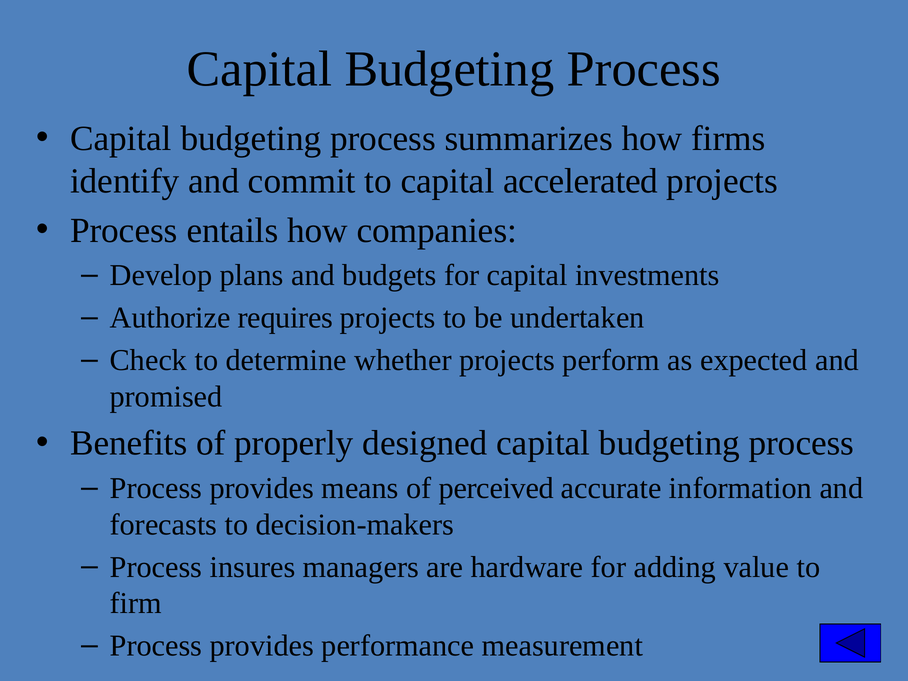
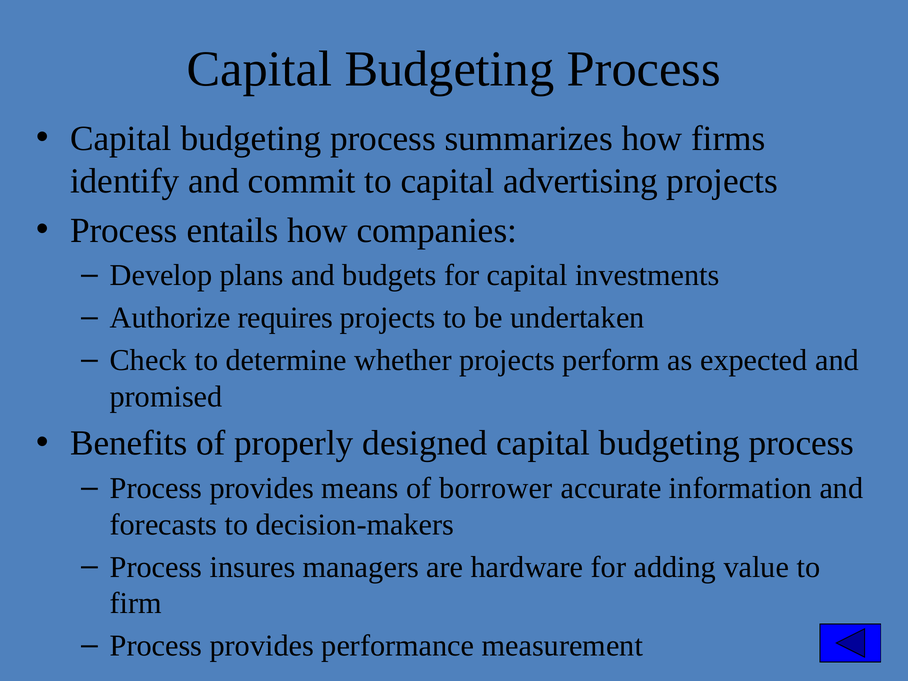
accelerated: accelerated -> advertising
perceived: perceived -> borrower
